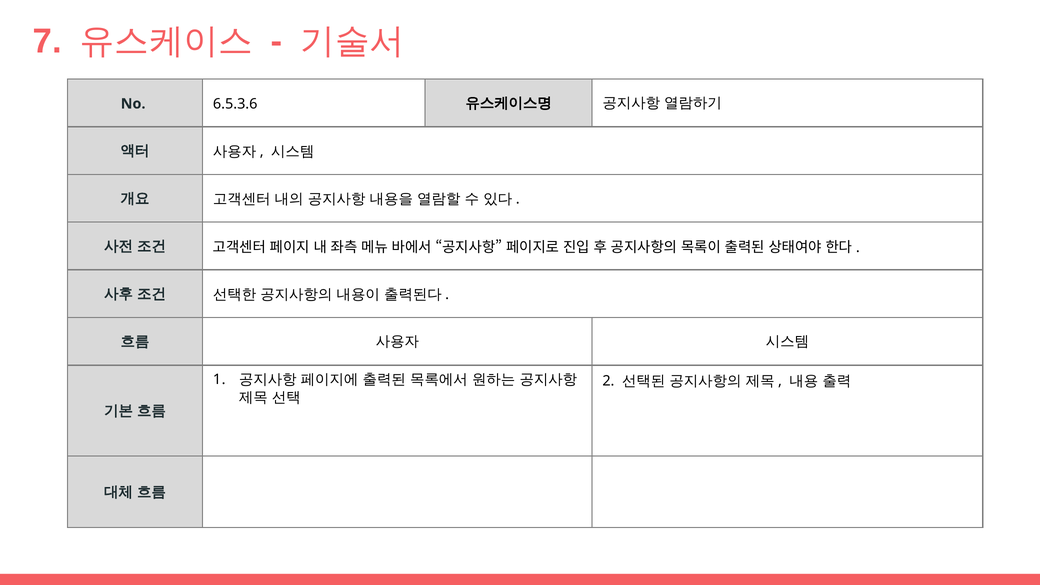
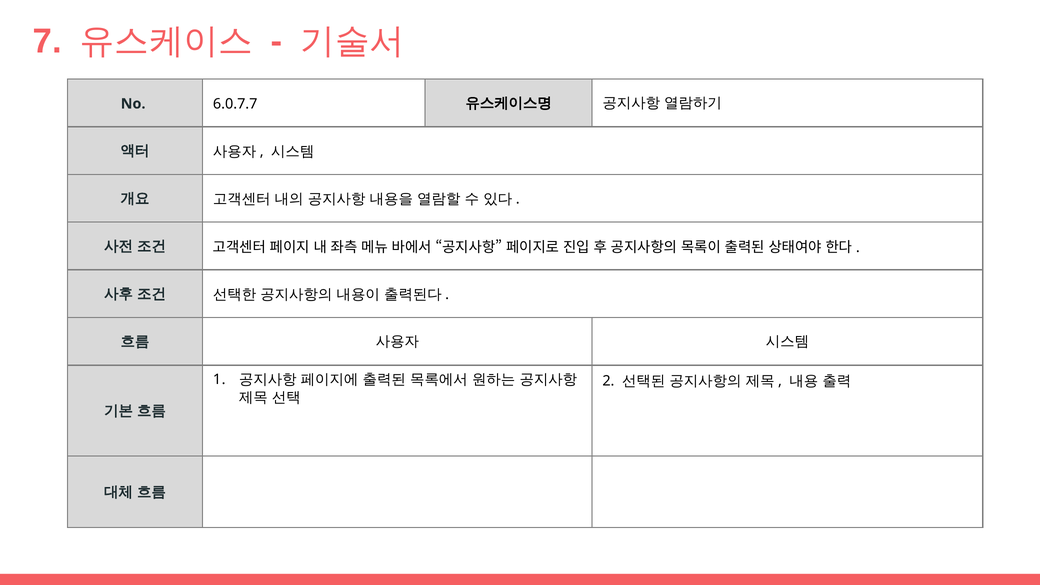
6.5.3.6: 6.5.3.6 -> 6.0.7.7
